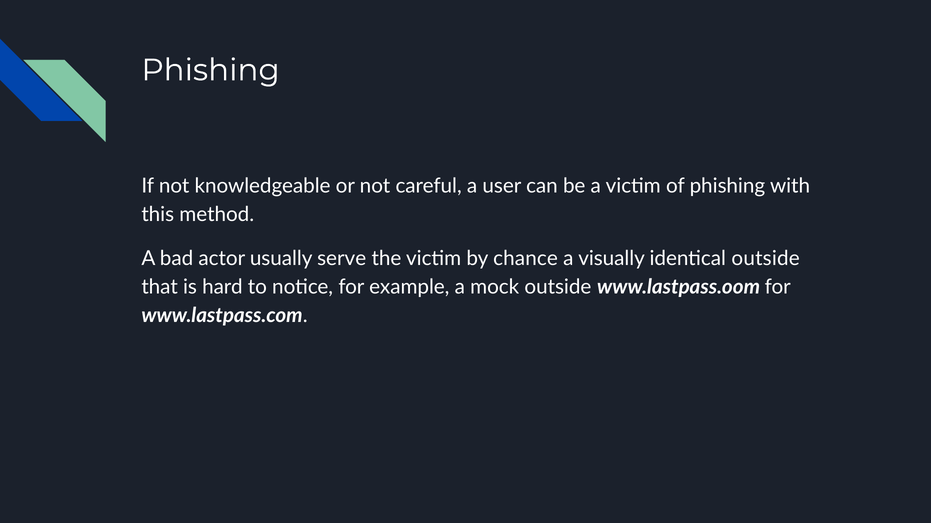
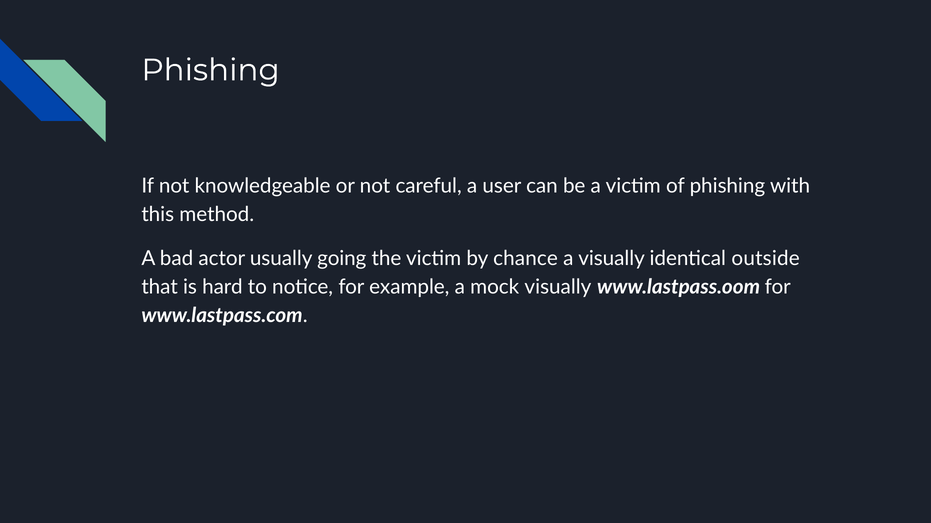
serve: serve -> going
mock outside: outside -> visually
